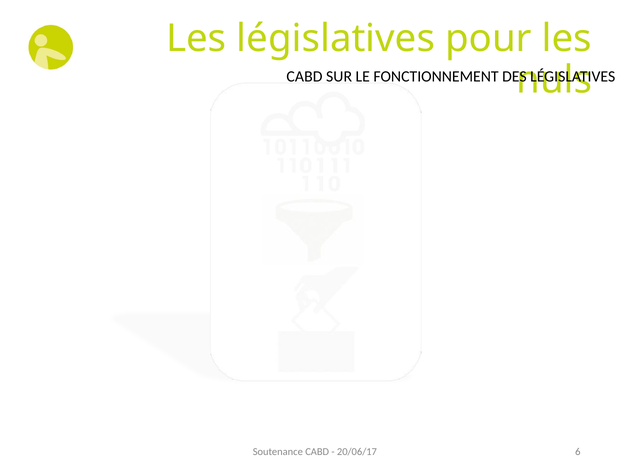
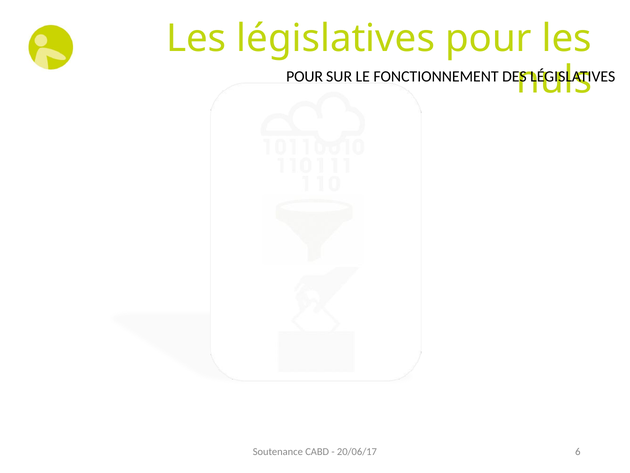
CABD at (304, 76): CABD -> POUR
